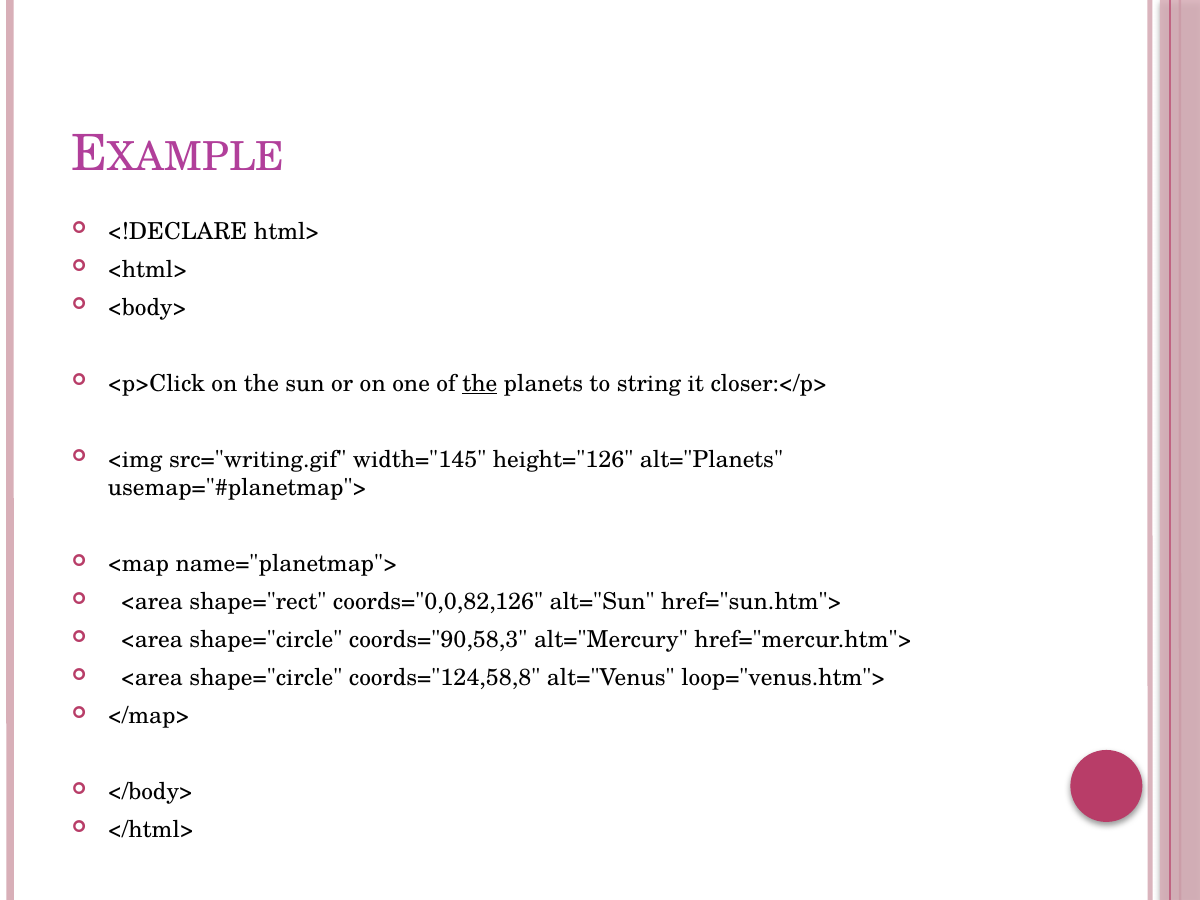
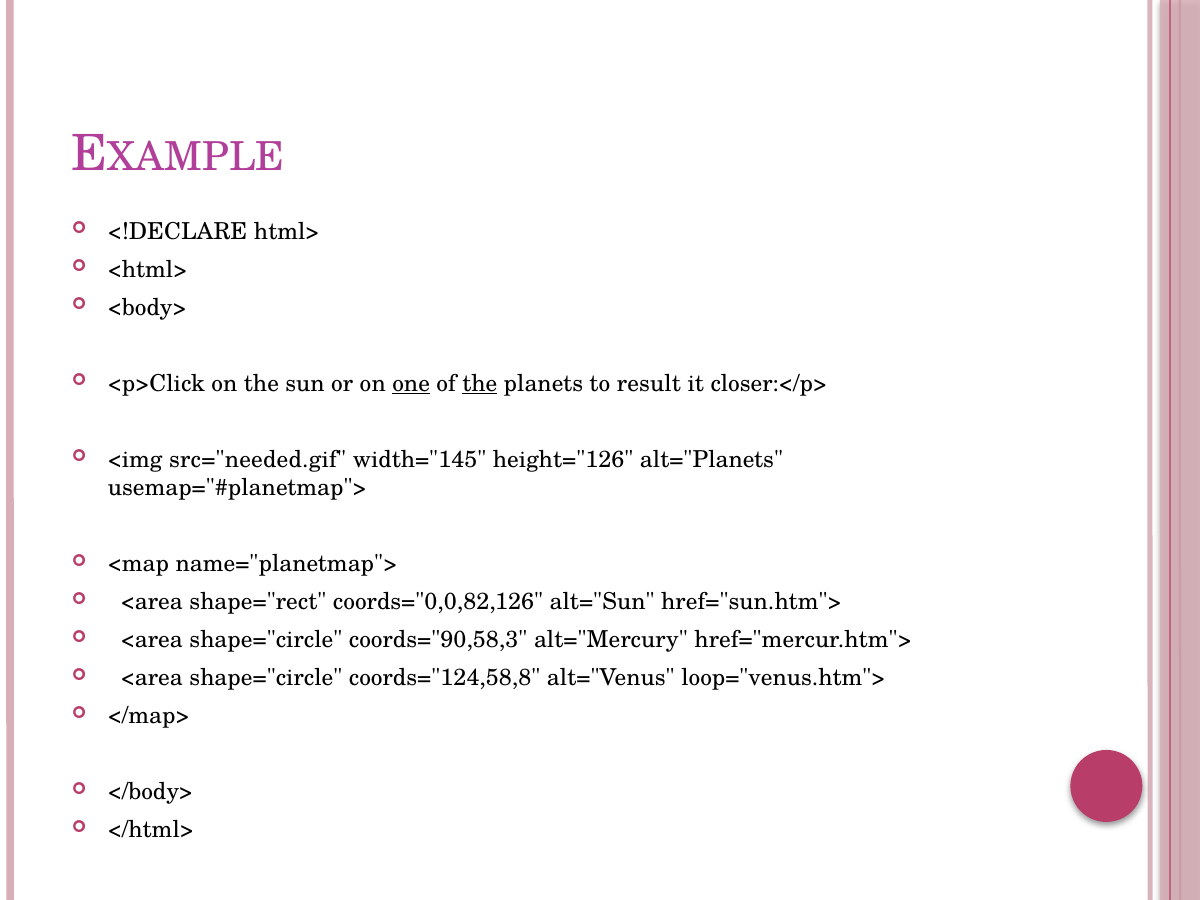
one underline: none -> present
string: string -> result
src="writing.gif: src="writing.gif -> src="needed.gif
